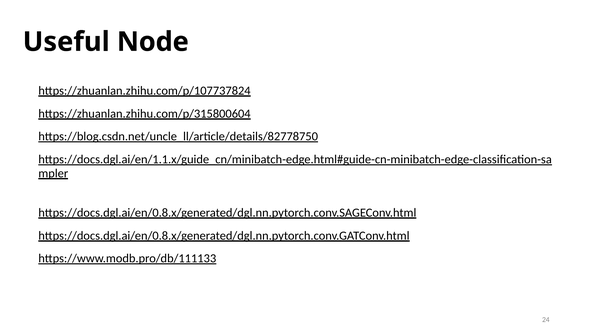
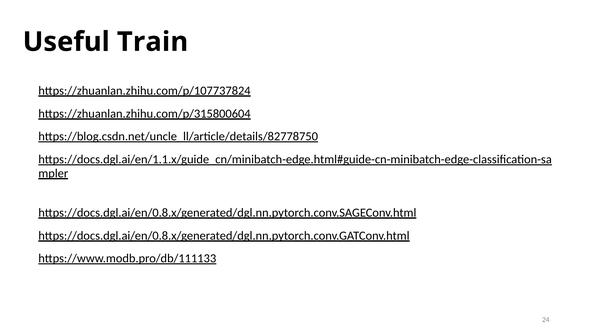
Node: Node -> Train
